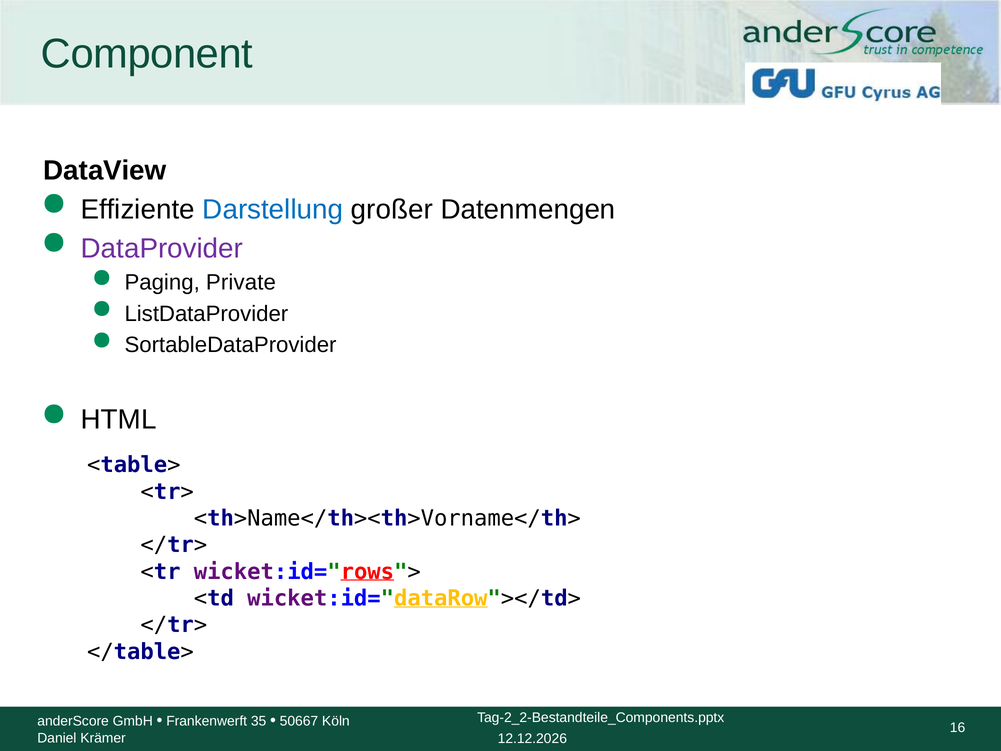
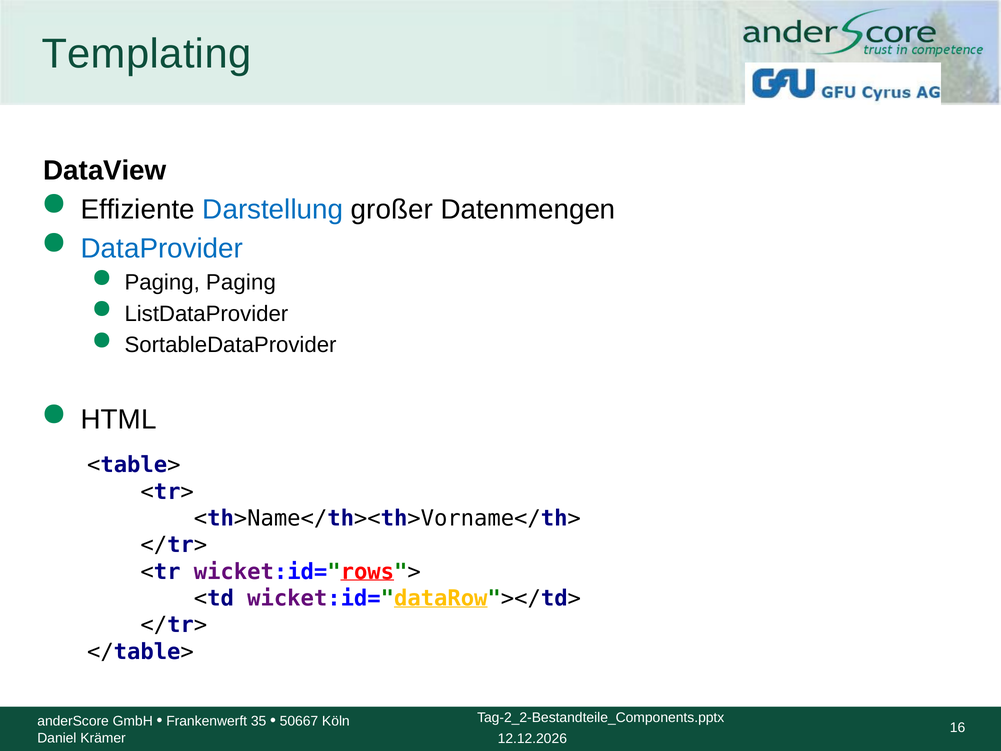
Component: Component -> Templating
DataProvider colour: purple -> blue
Paging Private: Private -> Paging
